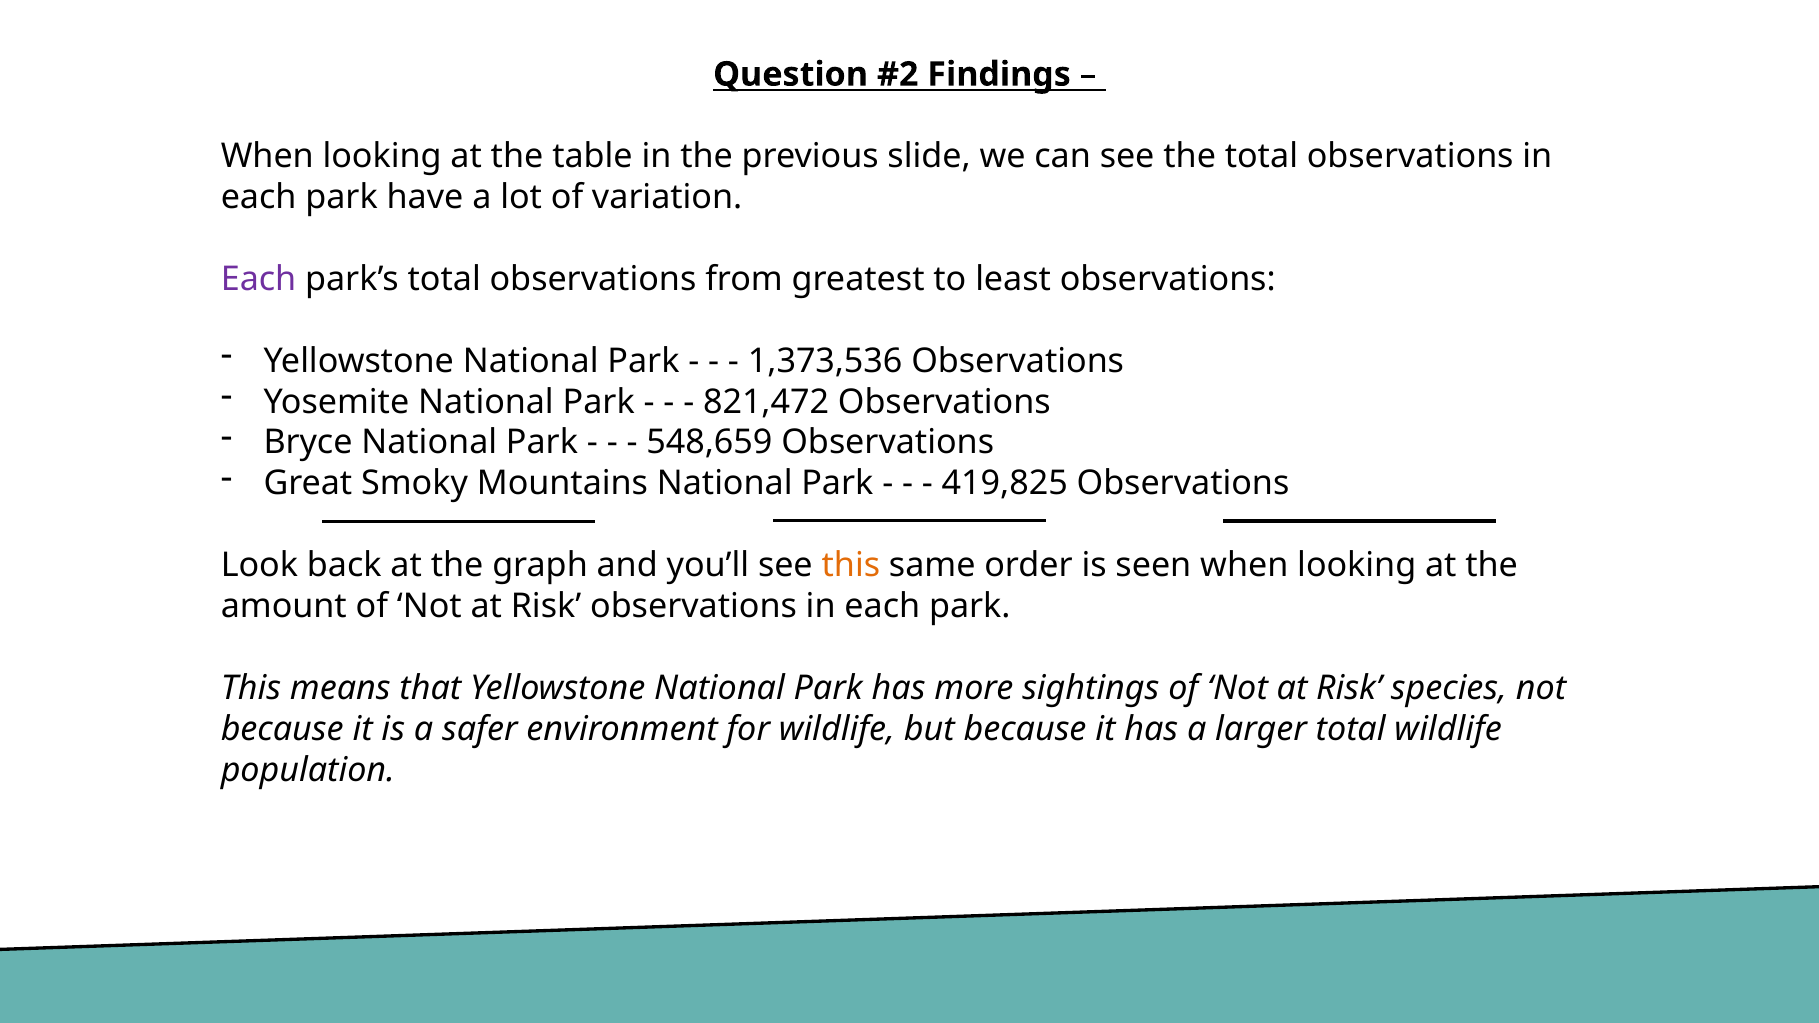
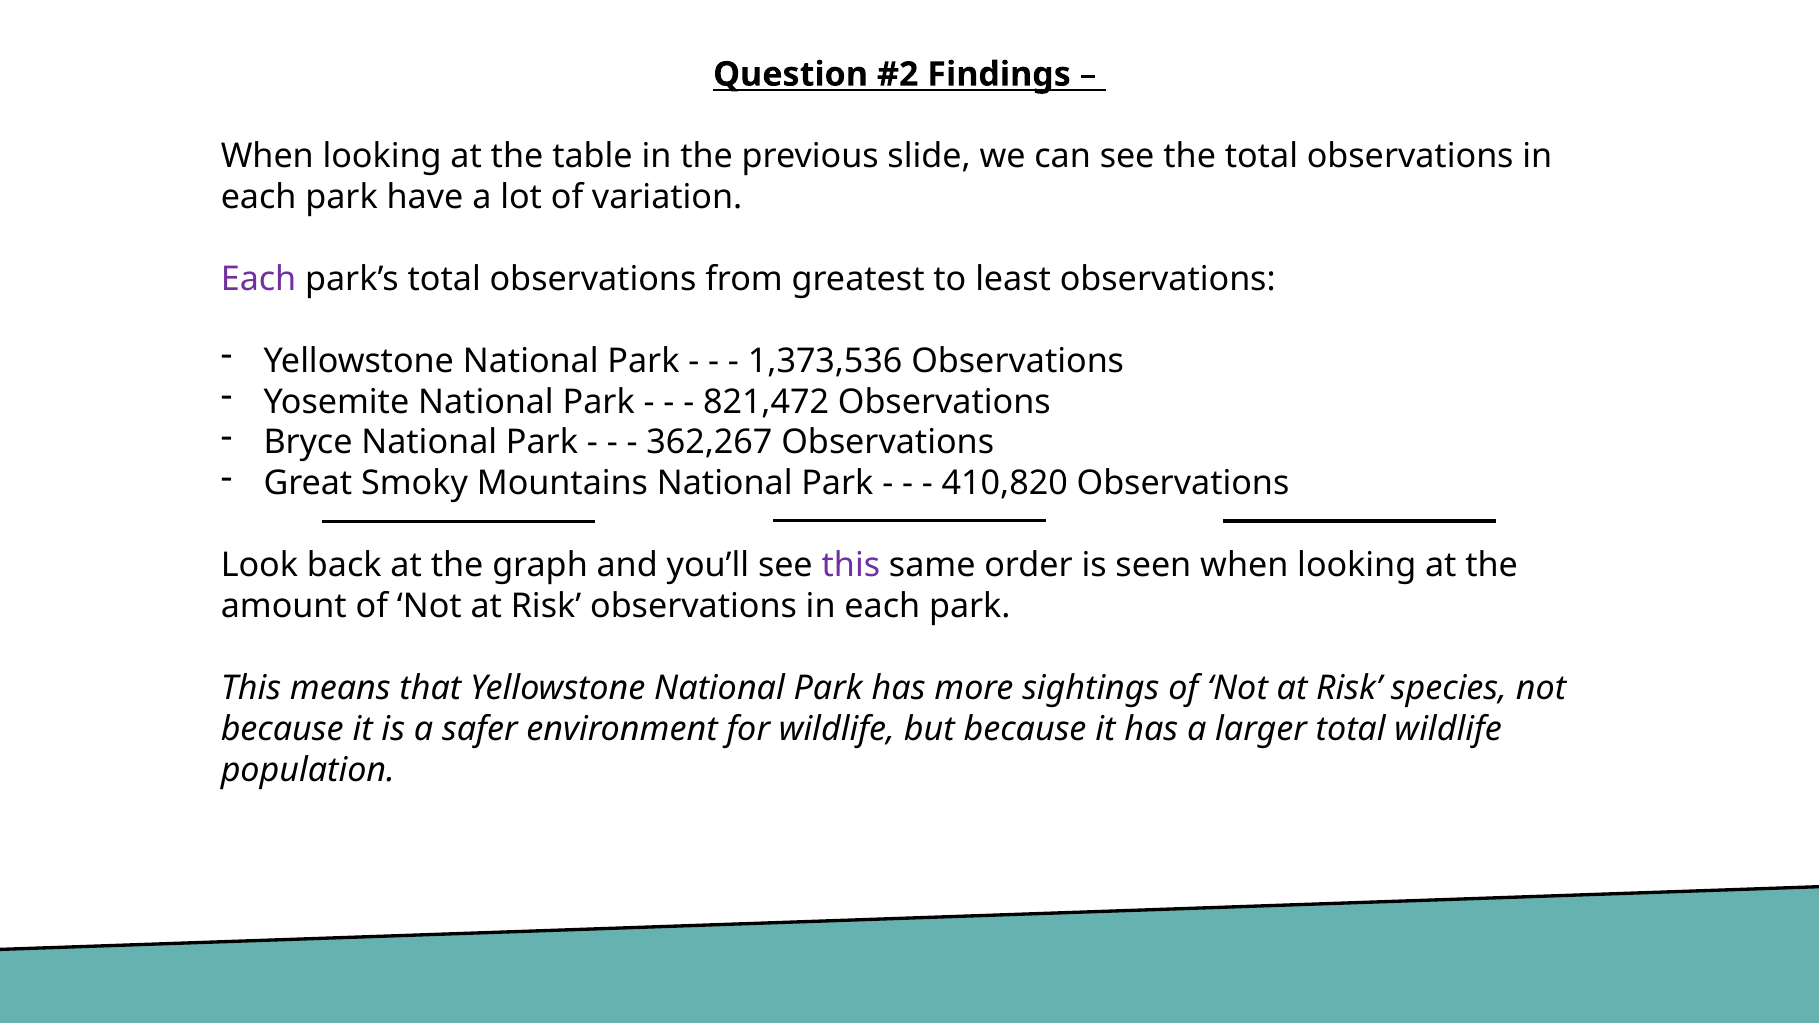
548,659: 548,659 -> 362,267
419,825: 419,825 -> 410,820
this at (851, 566) colour: orange -> purple
